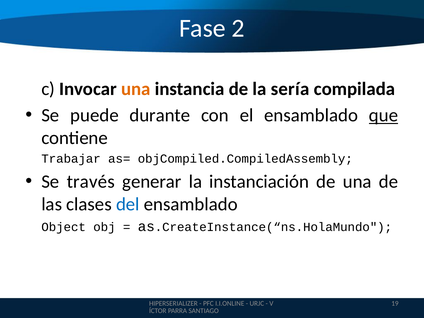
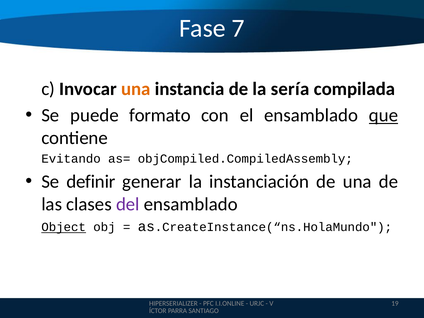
2: 2 -> 7
durante: durante -> formato
Trabajar: Trabajar -> Evitando
través: través -> definir
del colour: blue -> purple
Object underline: none -> present
